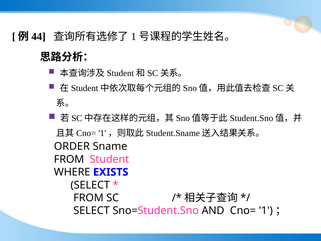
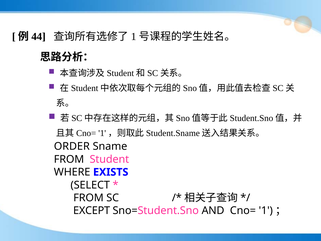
SELECT at (92, 210): SELECT -> EXCEPT
